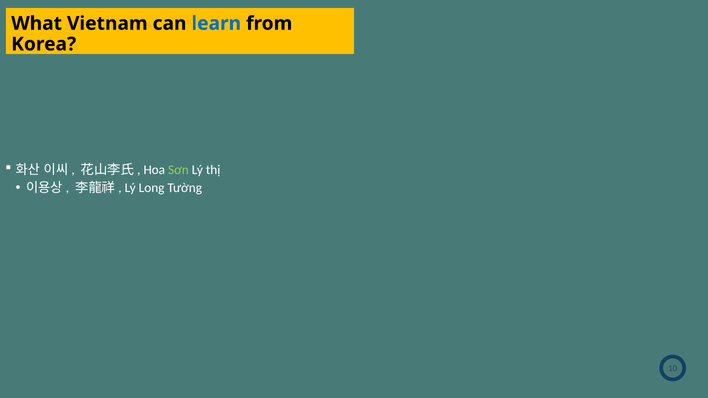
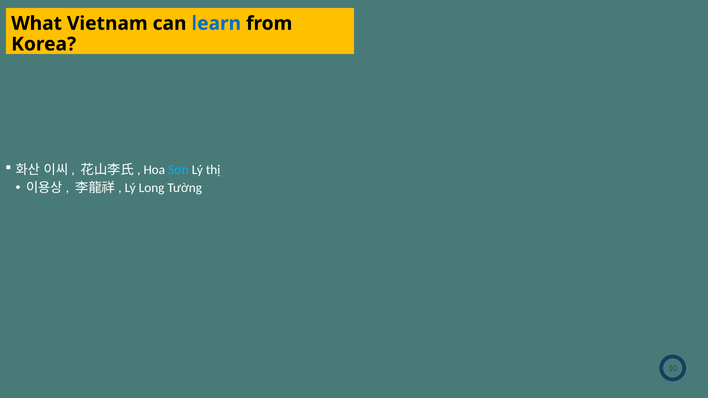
Sơn colour: light green -> light blue
